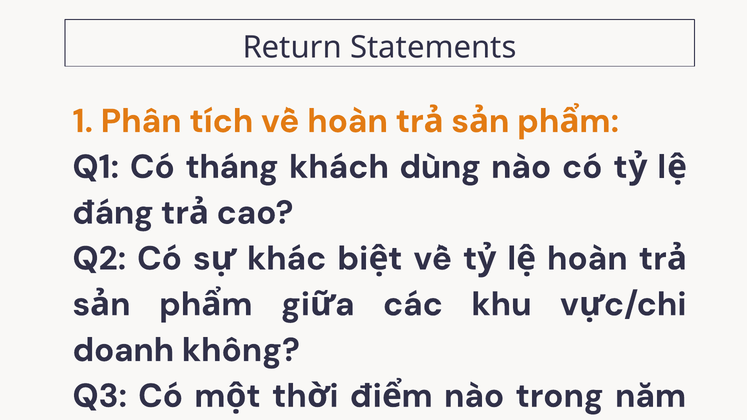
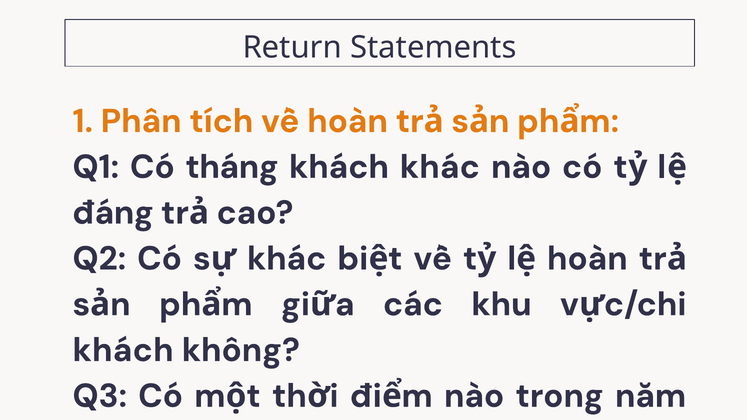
khách dùng: dùng -> khác
doanh at (123, 350): doanh -> khách
